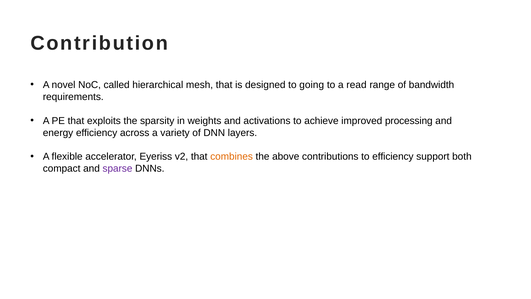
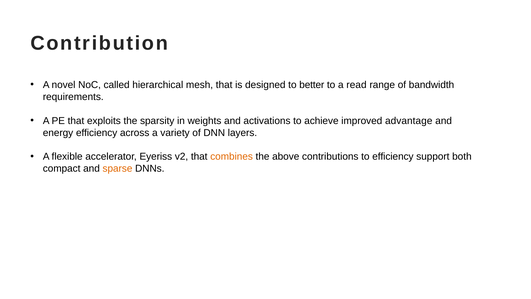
going: going -> better
processing: processing -> advantage
sparse colour: purple -> orange
